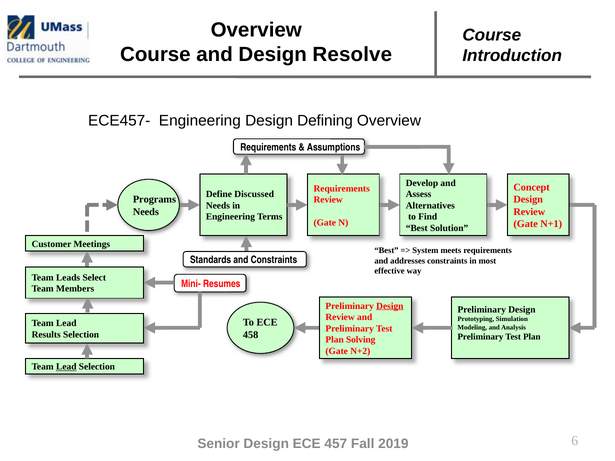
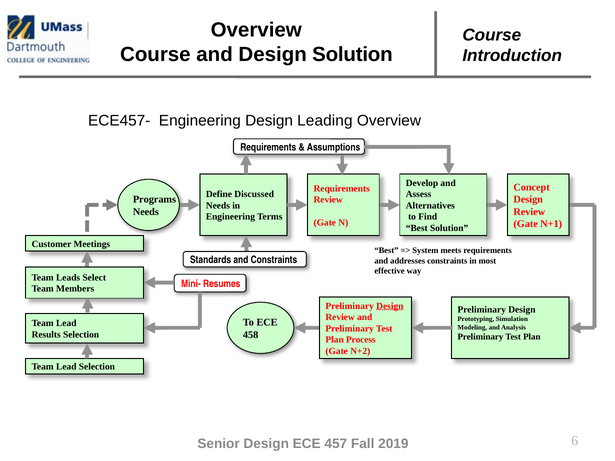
Design Resolve: Resolve -> Solution
Defining: Defining -> Leading
Solving: Solving -> Process
Lead at (66, 367) underline: present -> none
